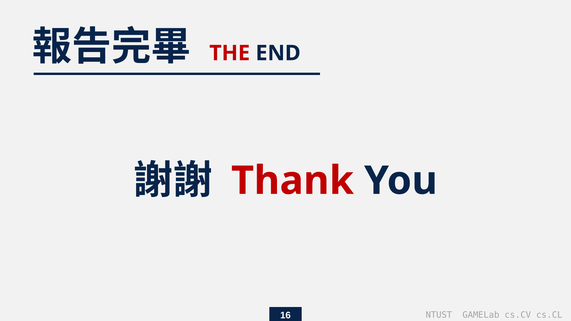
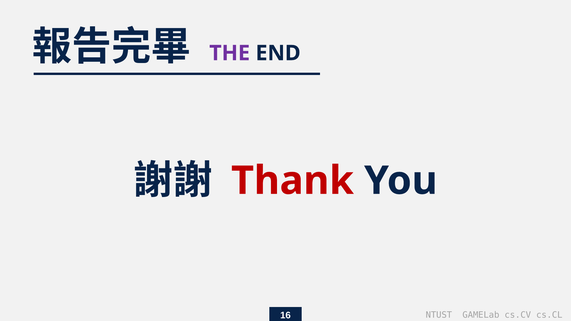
THE colour: red -> purple
